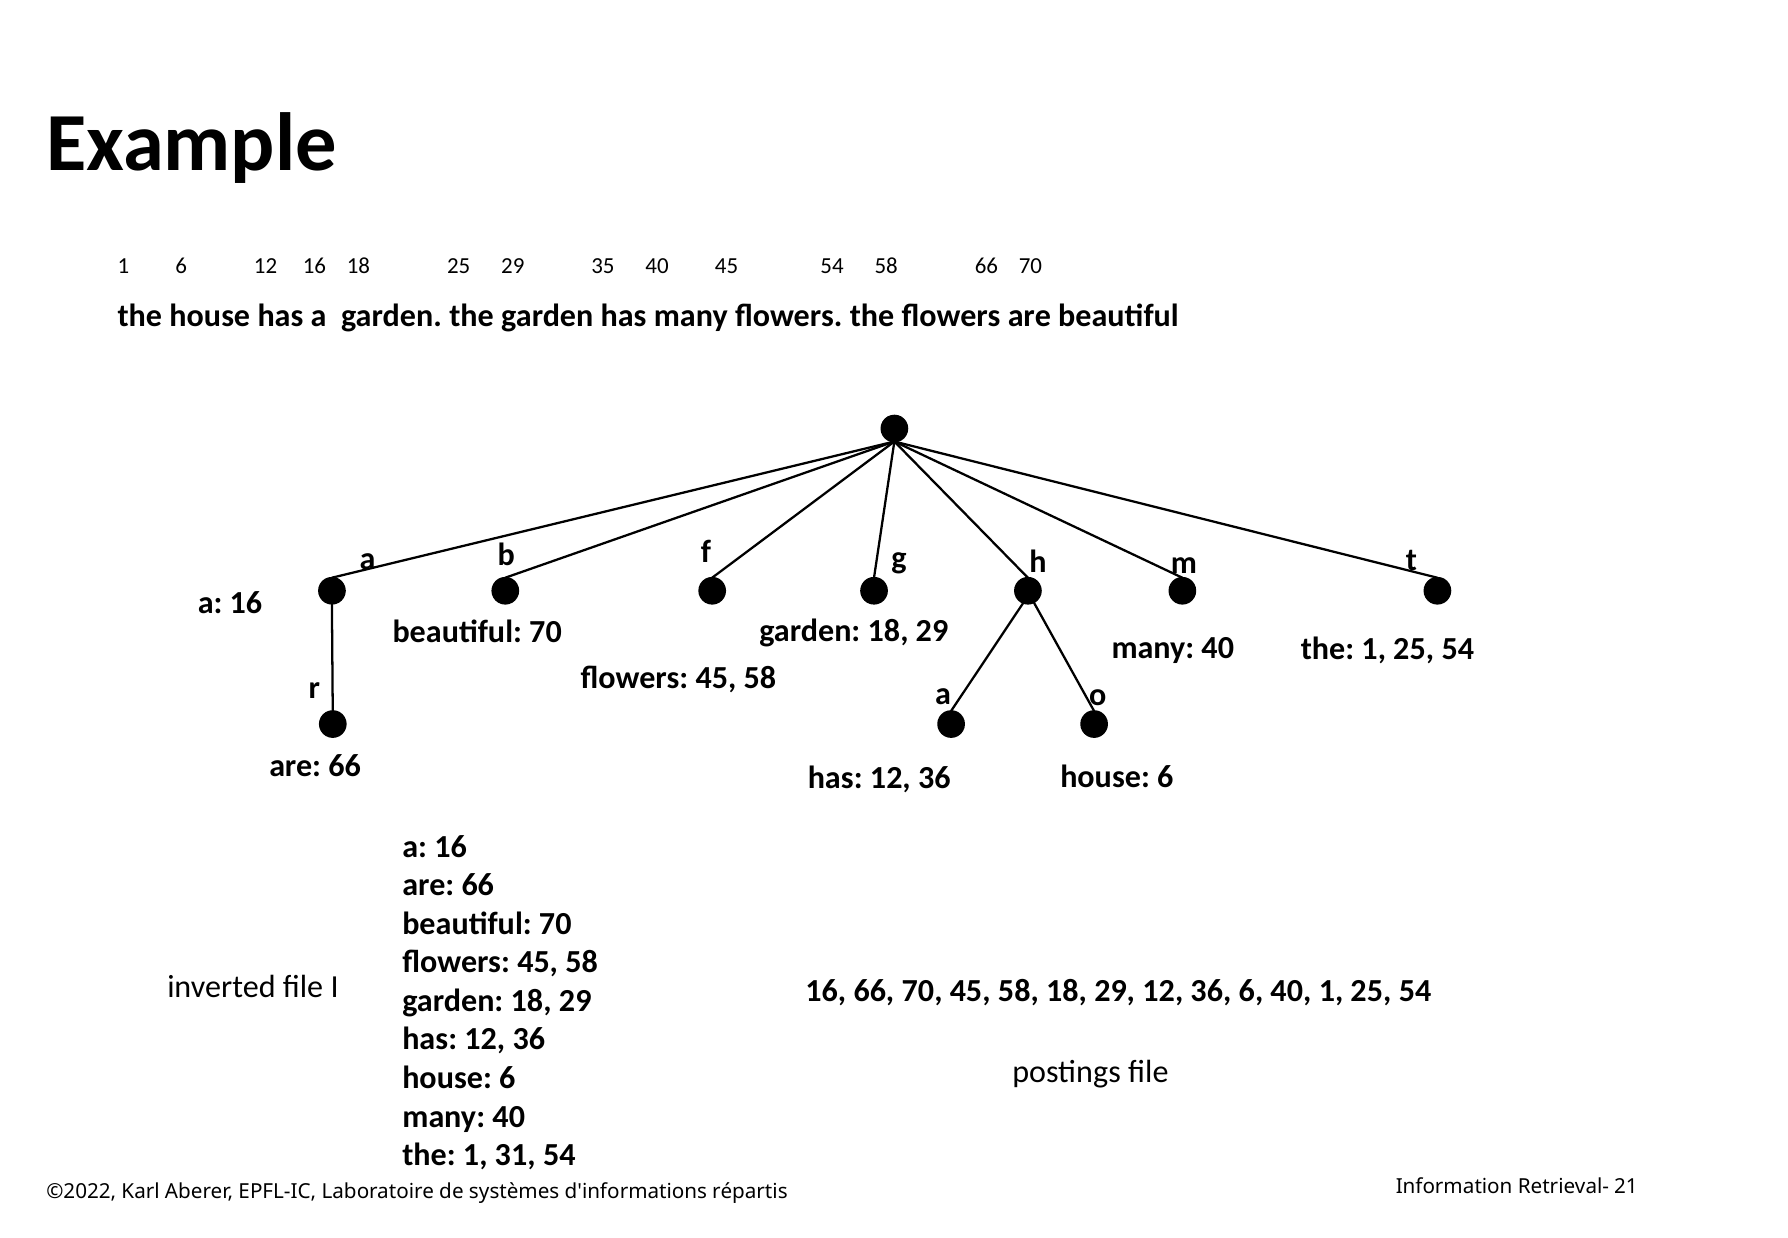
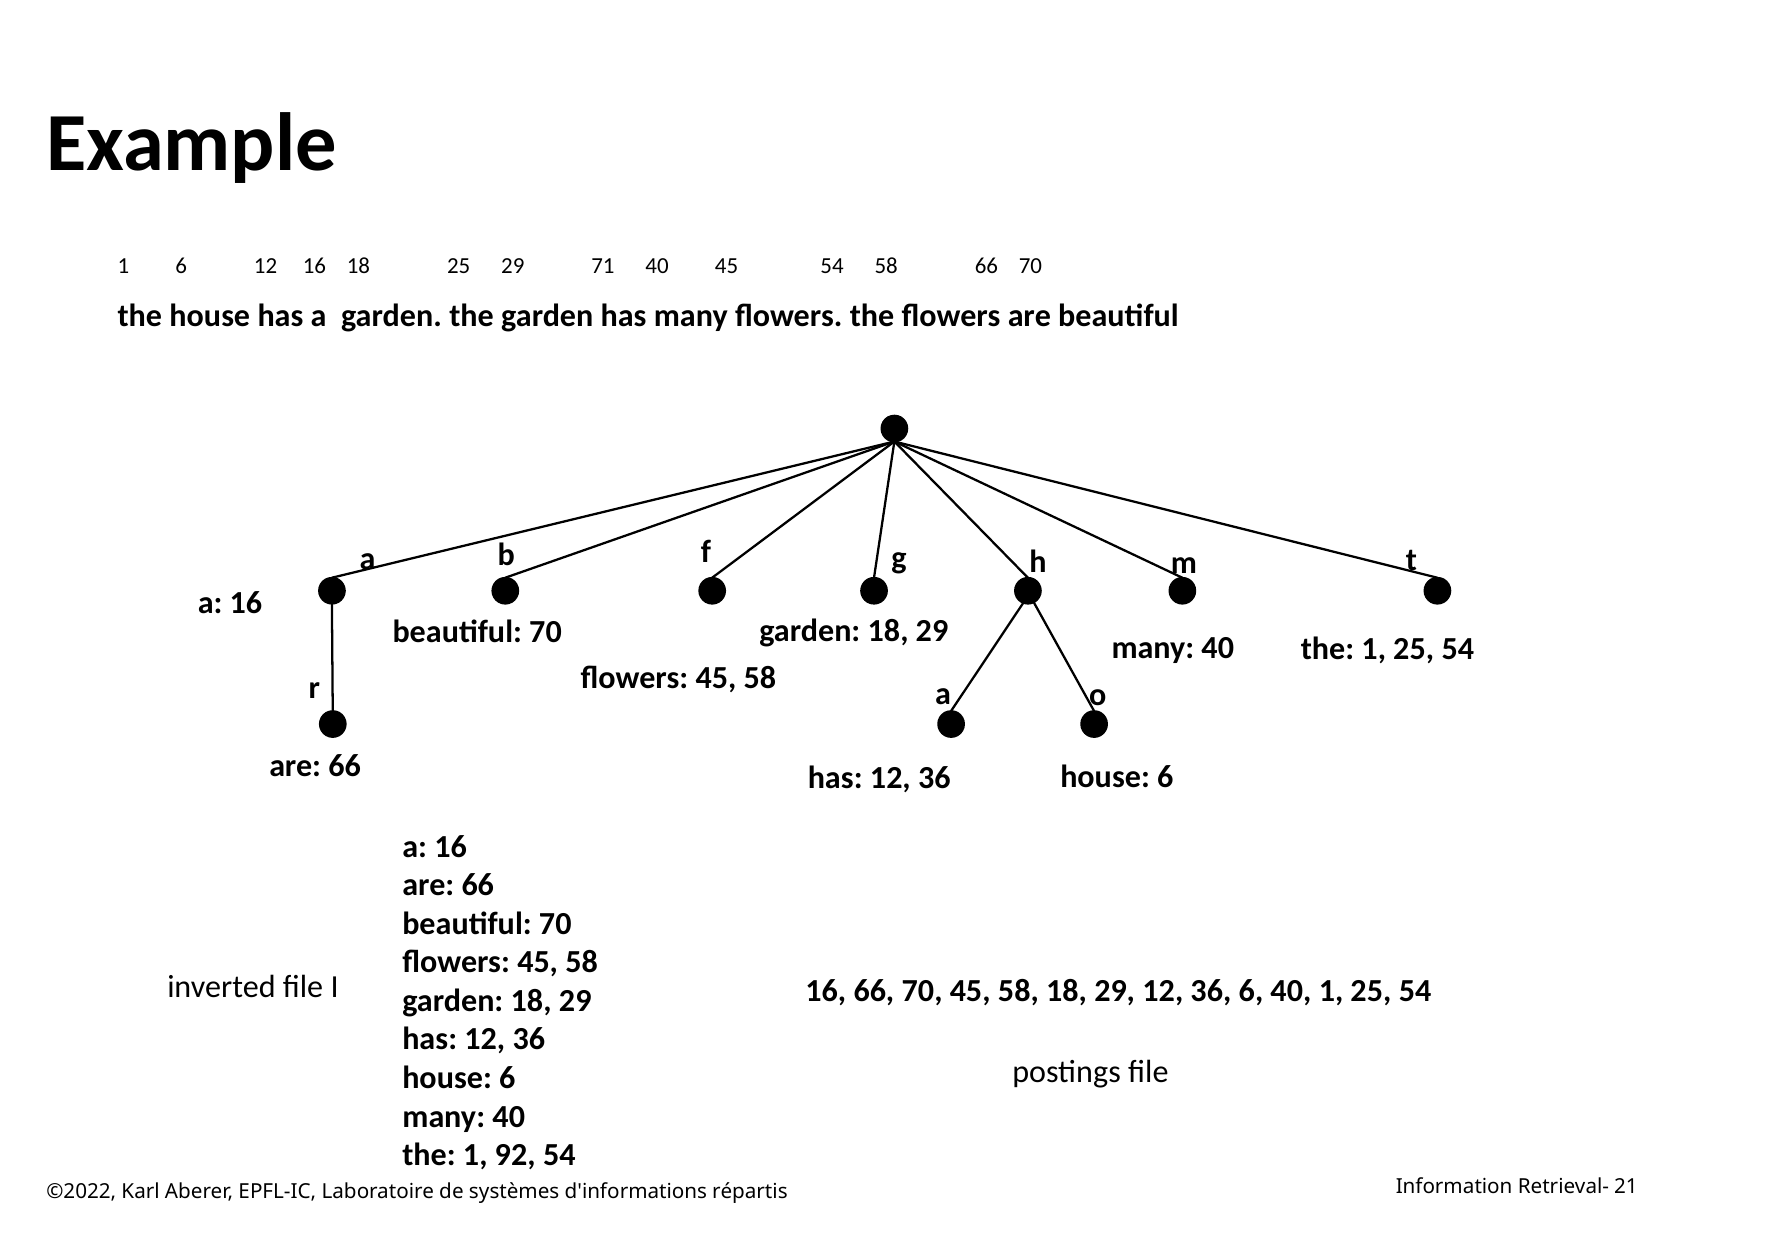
35: 35 -> 71
31: 31 -> 92
